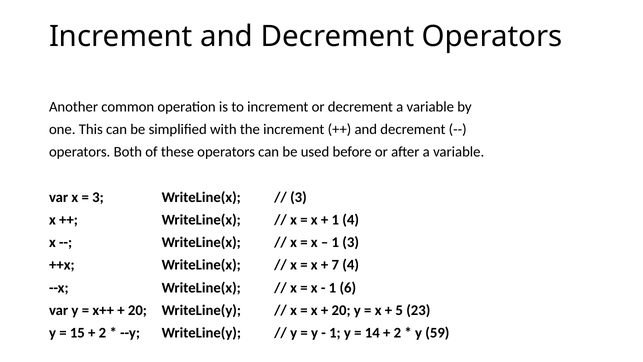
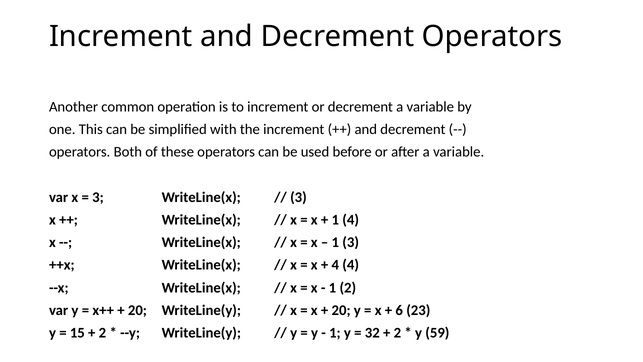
7 at (335, 265): 7 -> 4
1 6: 6 -> 2
5: 5 -> 6
14: 14 -> 32
